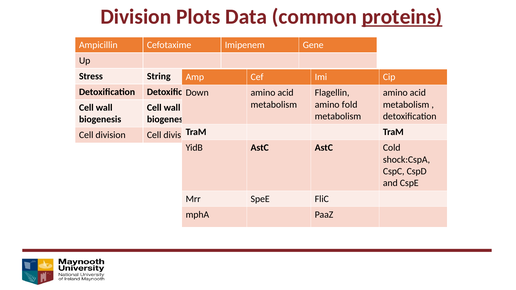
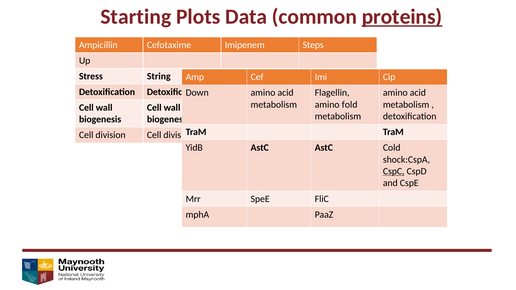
Division at (136, 17): Division -> Starting
Gene: Gene -> Steps
CspC underline: none -> present
